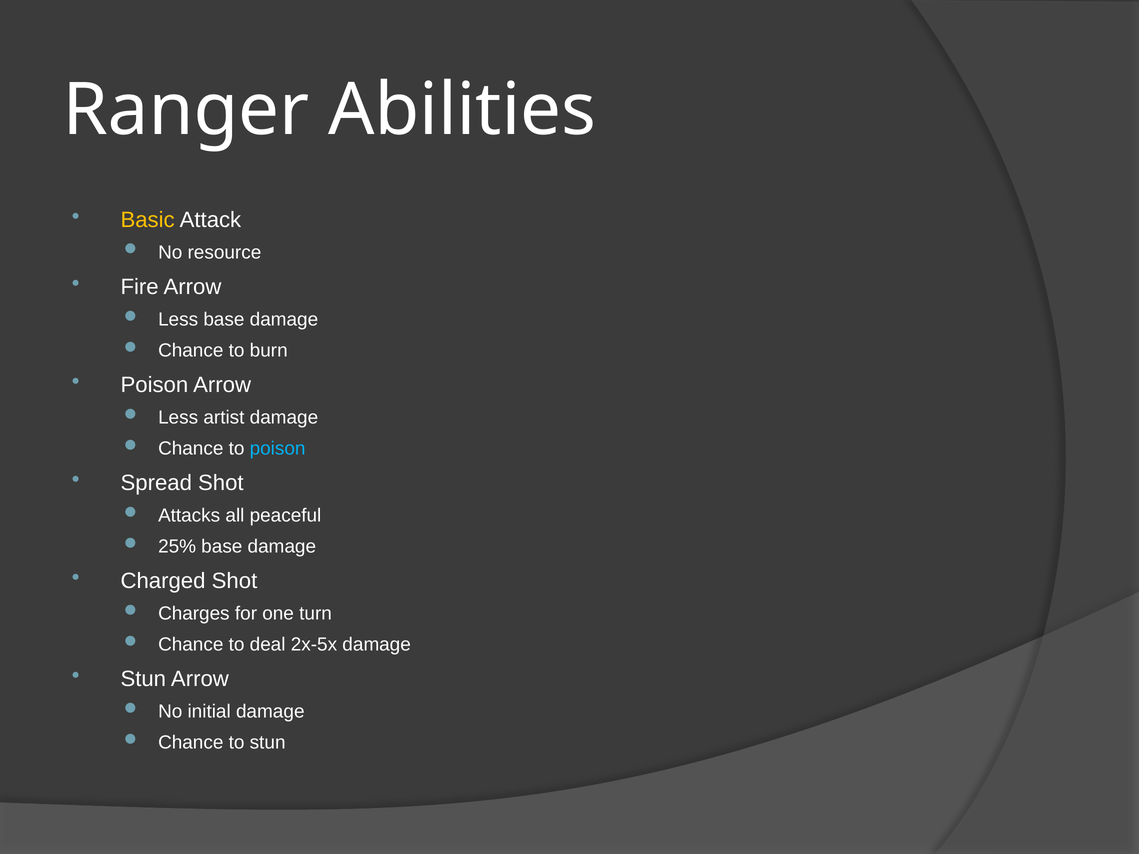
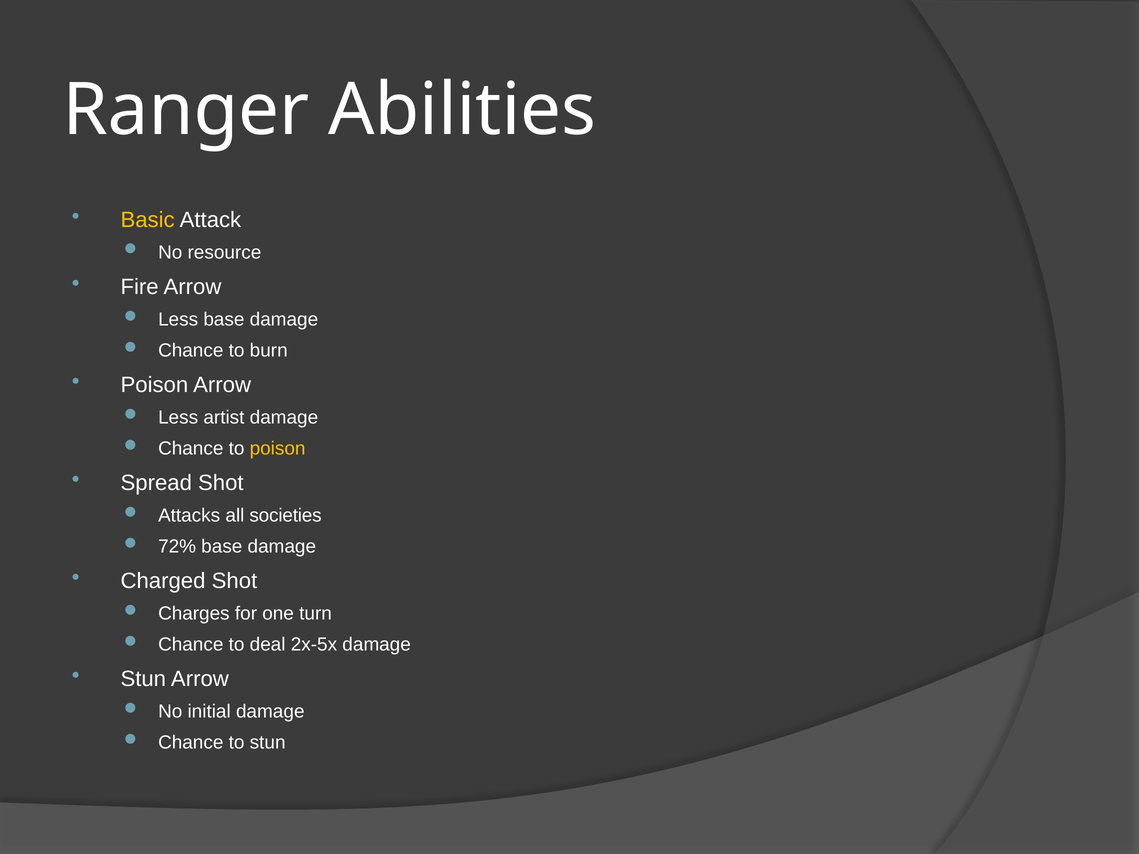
poison at (278, 449) colour: light blue -> yellow
peaceful: peaceful -> societies
25%: 25% -> 72%
